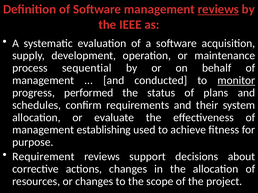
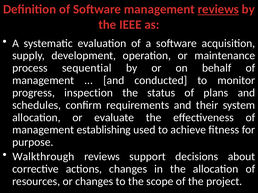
monitor underline: present -> none
performed: performed -> inspection
Requirement: Requirement -> Walkthrough
